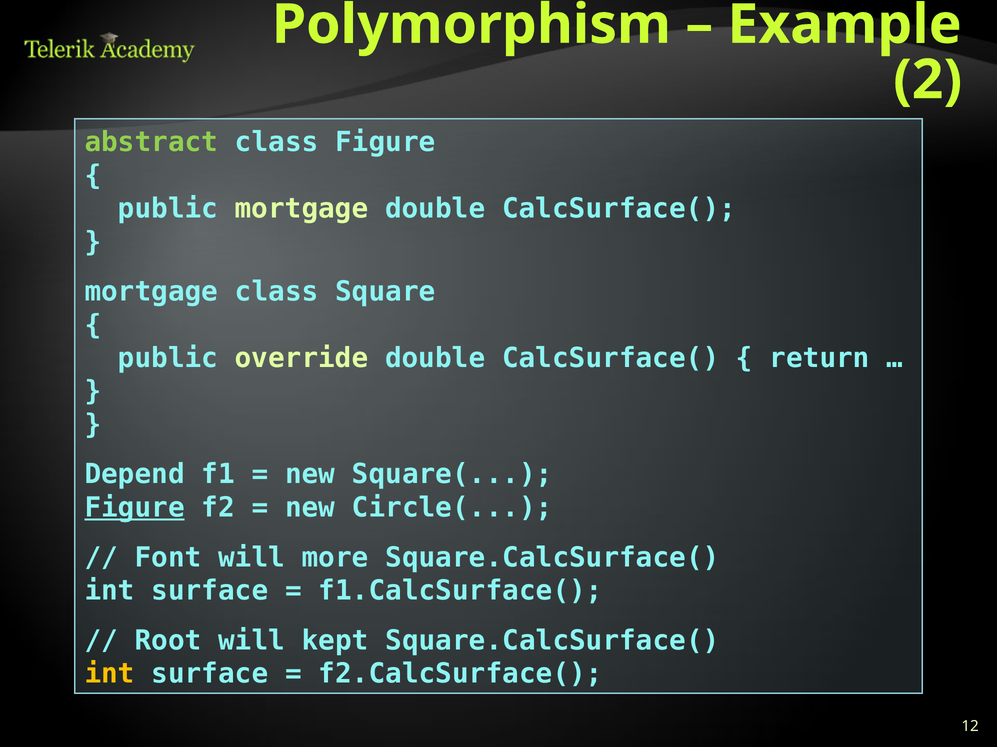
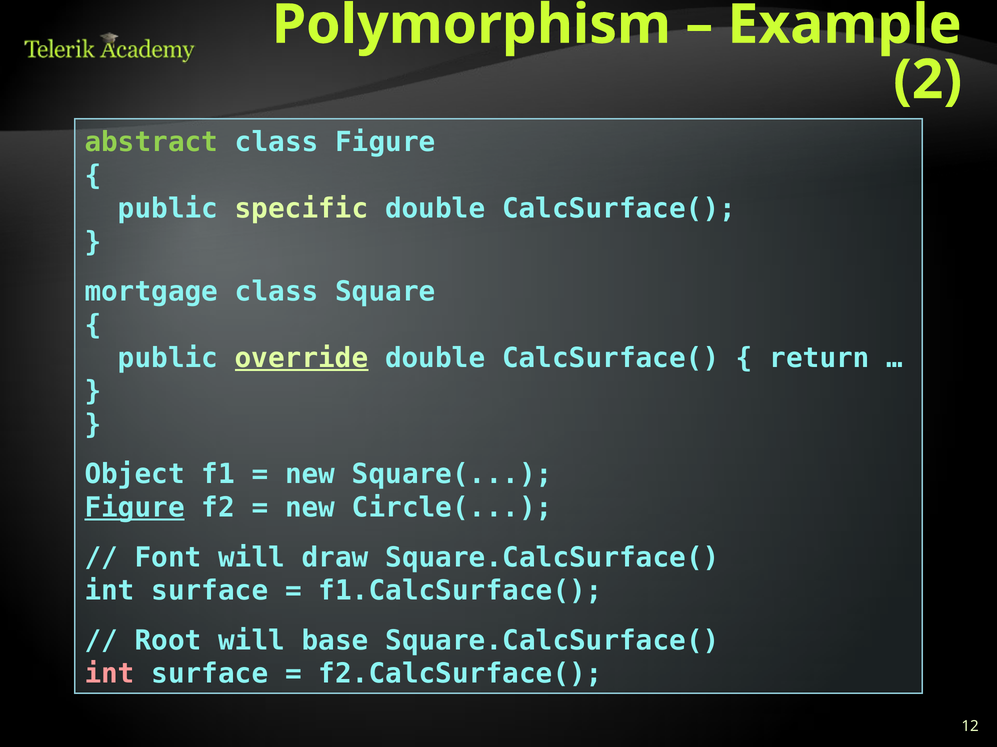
public mortgage: mortgage -> specific
override underline: none -> present
Depend: Depend -> Object
more: more -> draw
kept: kept -> base
int at (110, 674) colour: yellow -> pink
